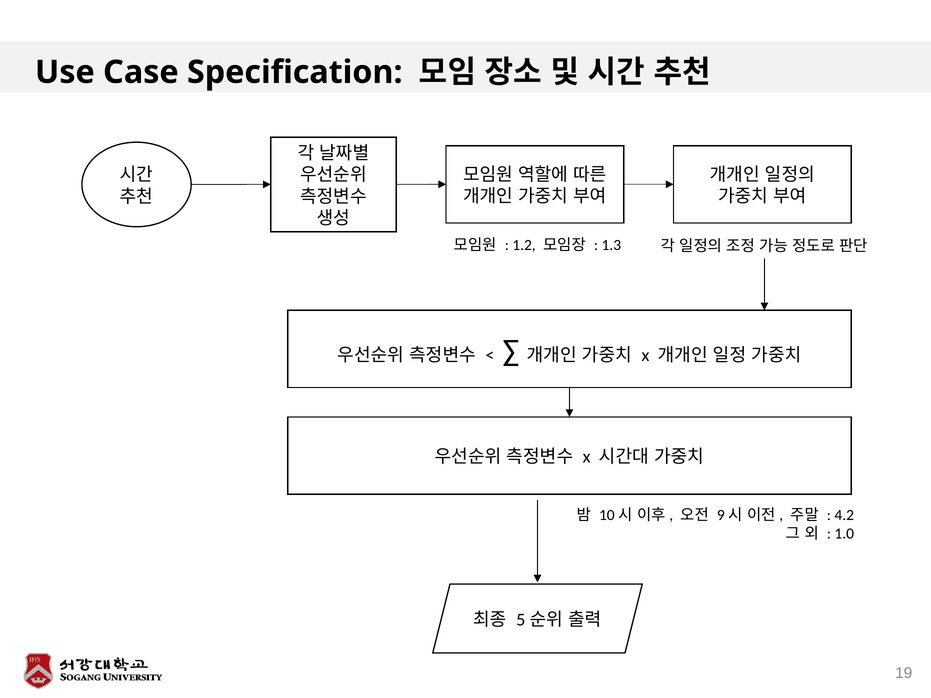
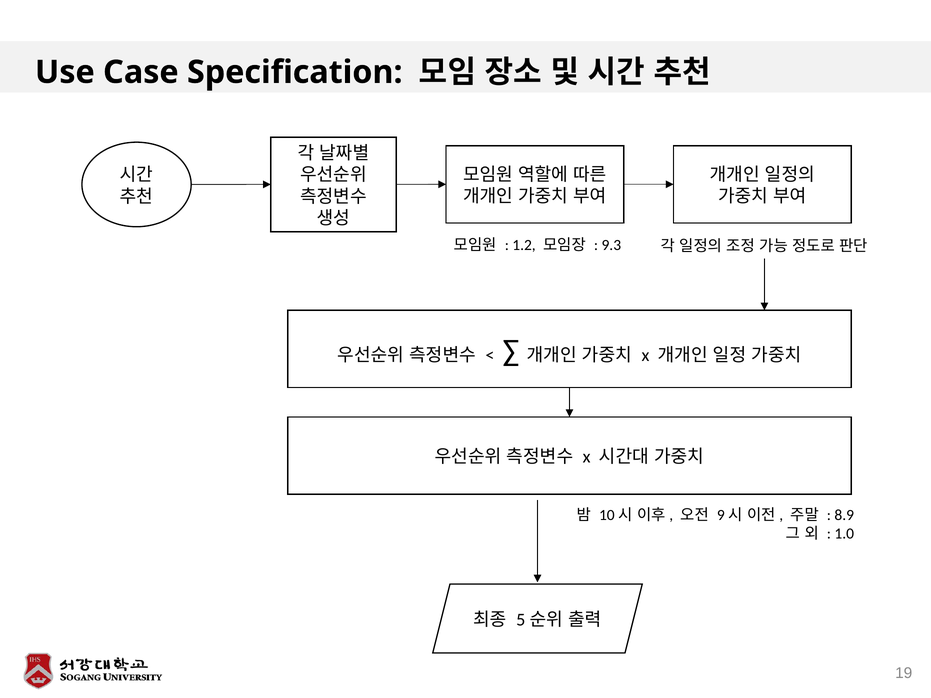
1.3: 1.3 -> 9.3
4.2: 4.2 -> 8.9
